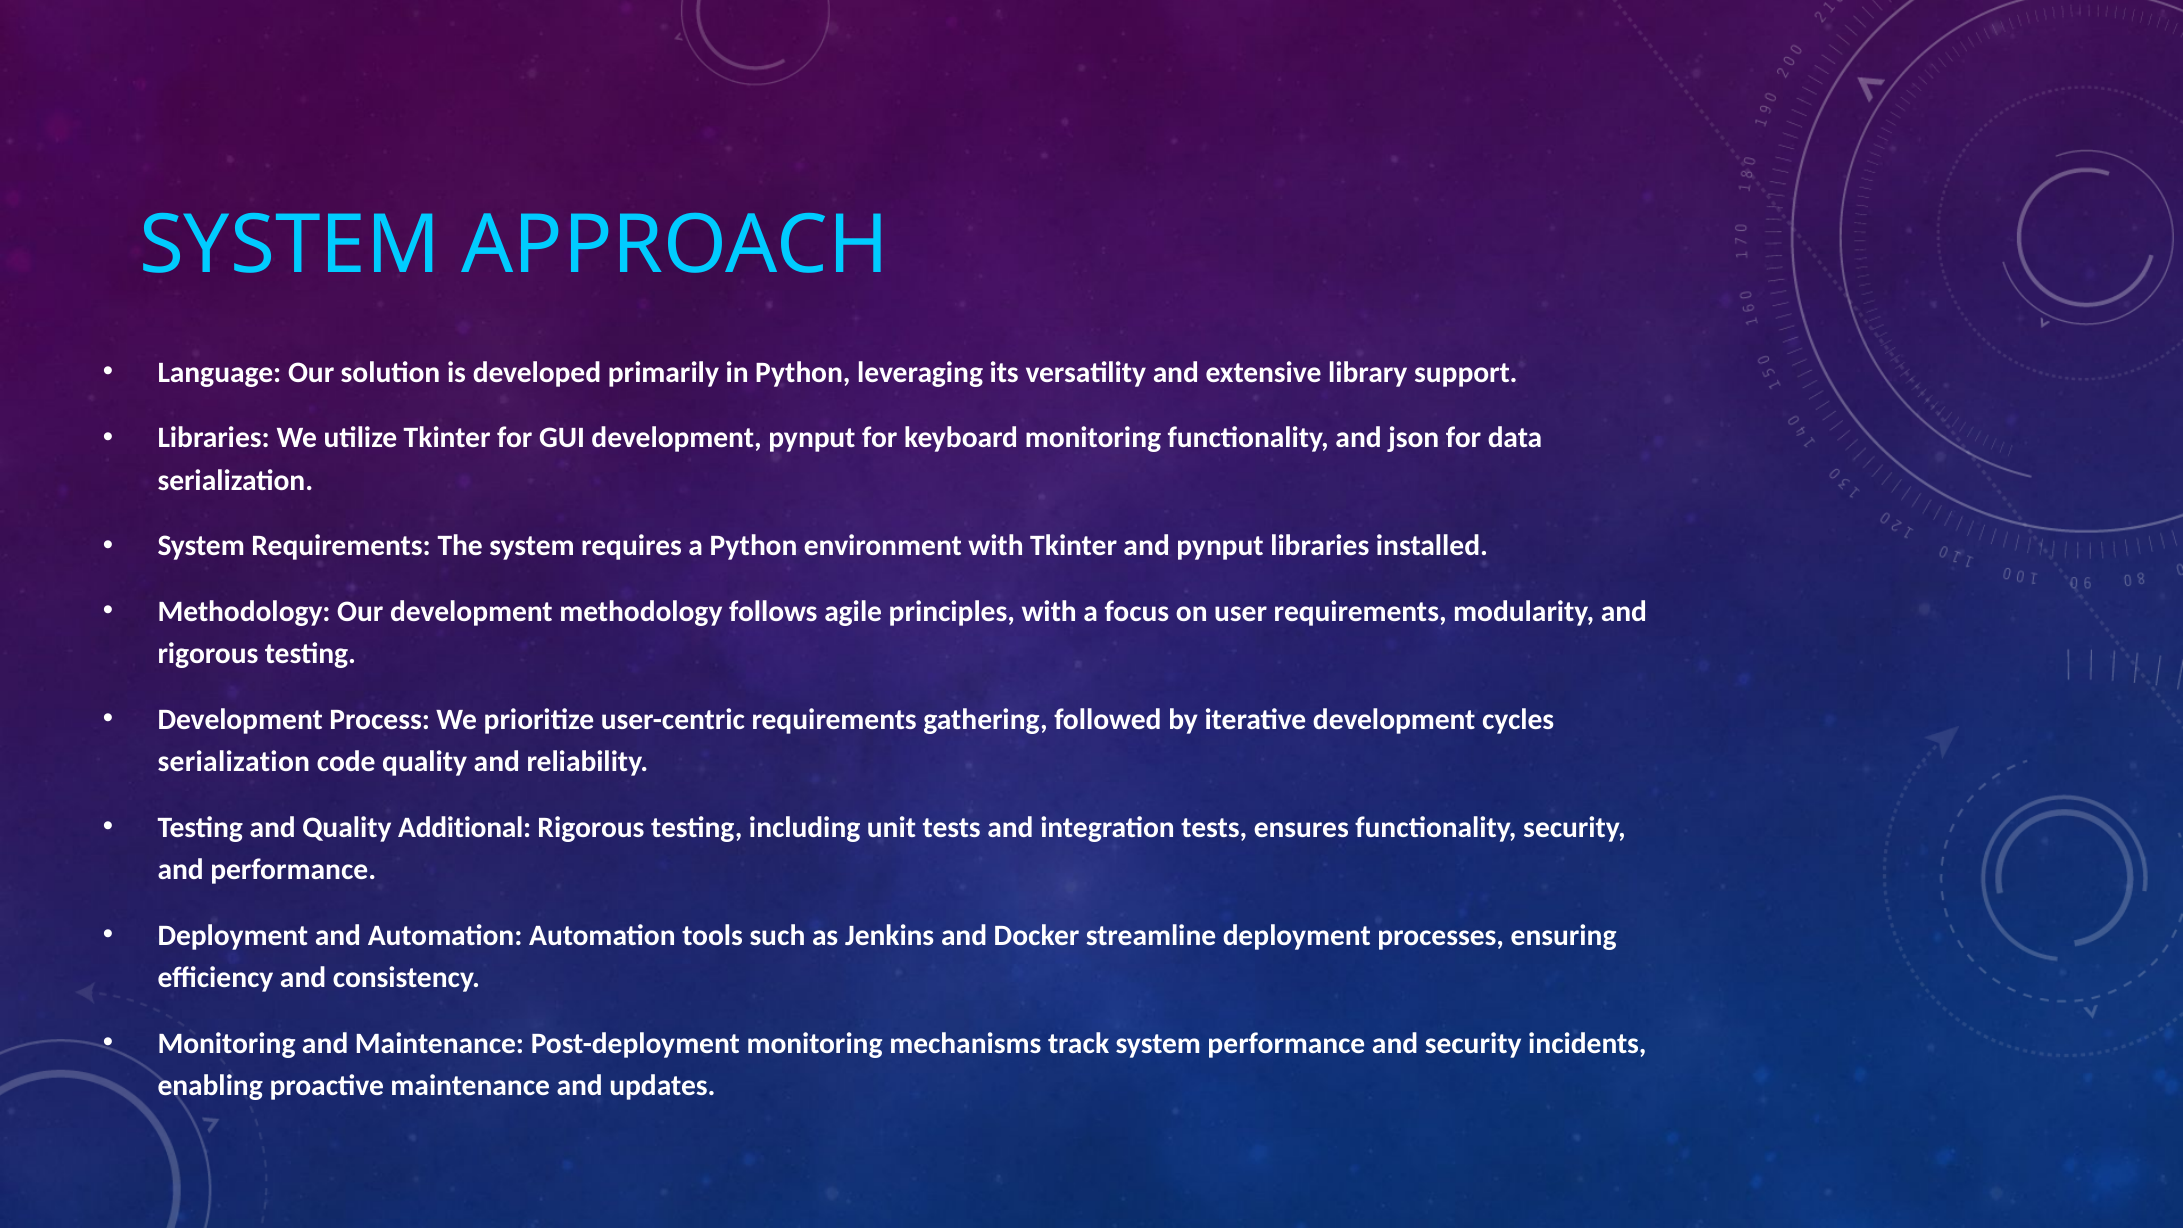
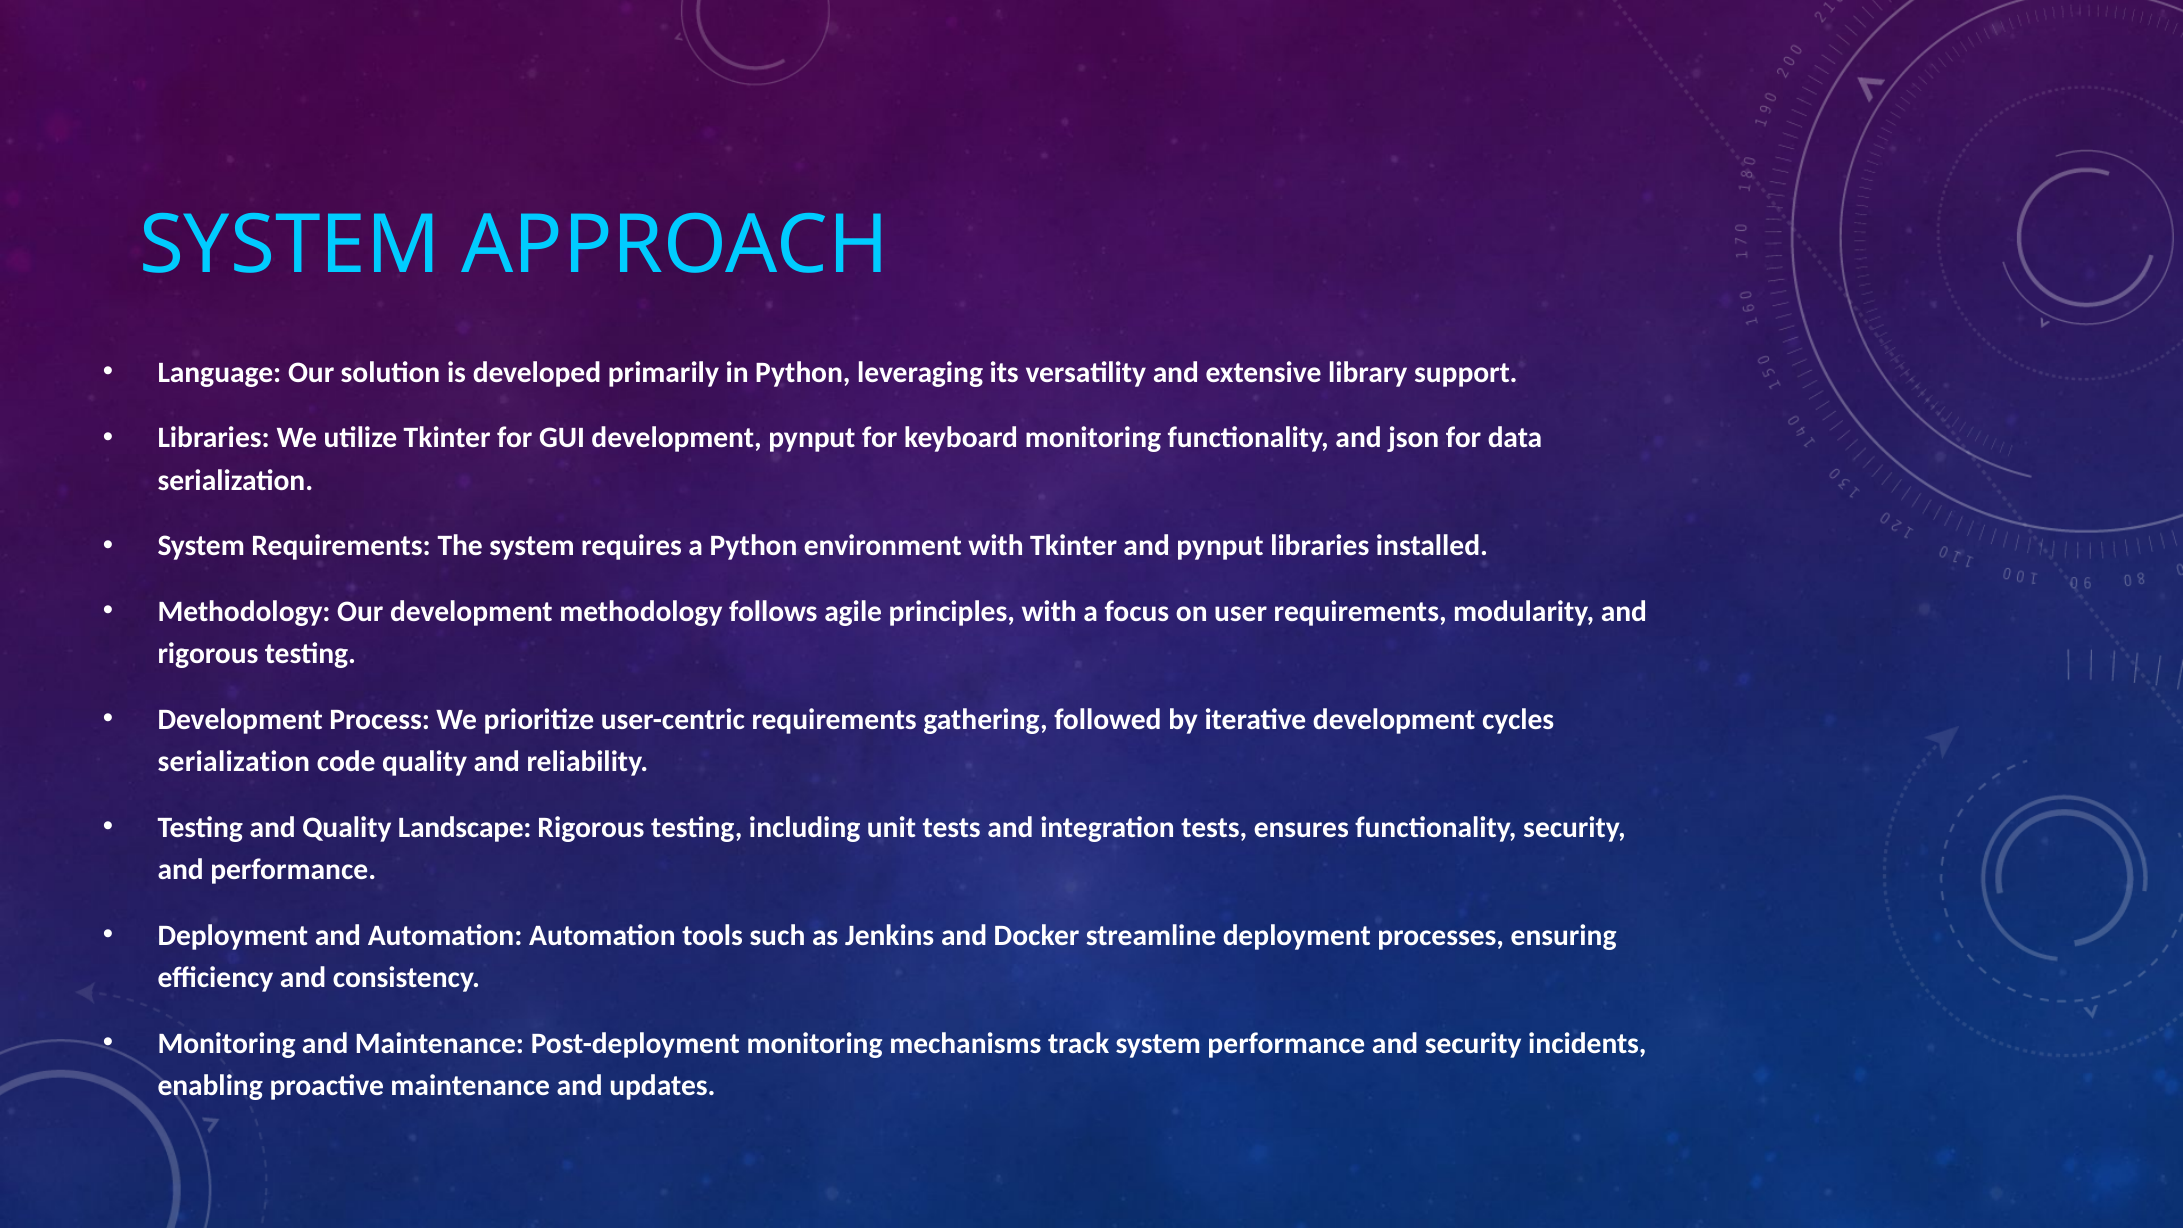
Additional: Additional -> Landscape
